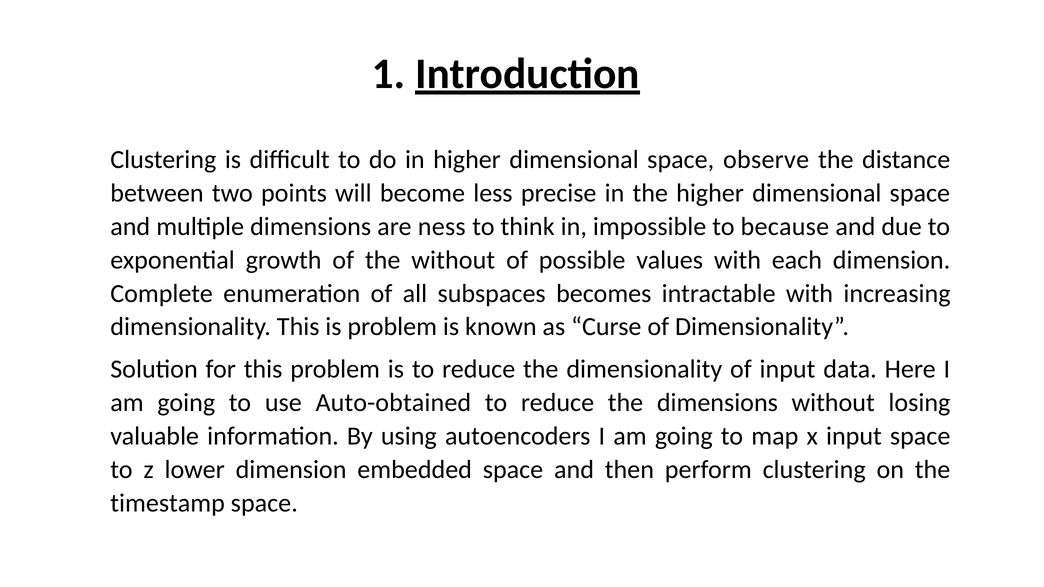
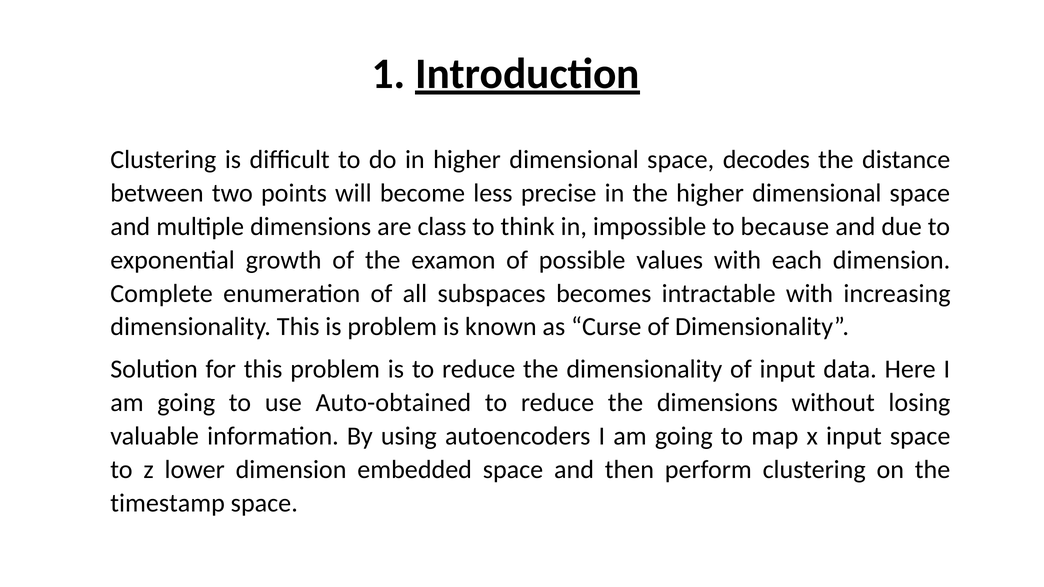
observe: observe -> decodes
ness: ness -> class
the without: without -> examon
